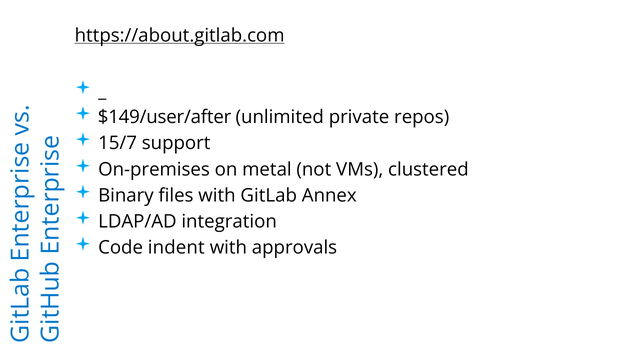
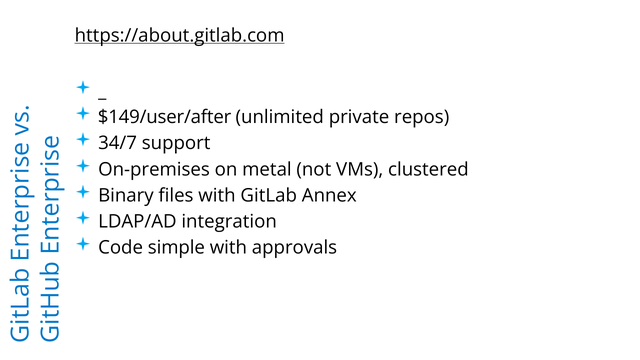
15/7: 15/7 -> 34/7
indent: indent -> simple
